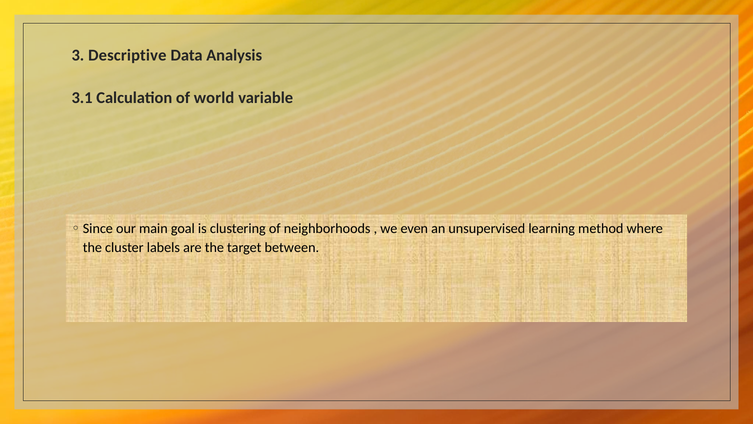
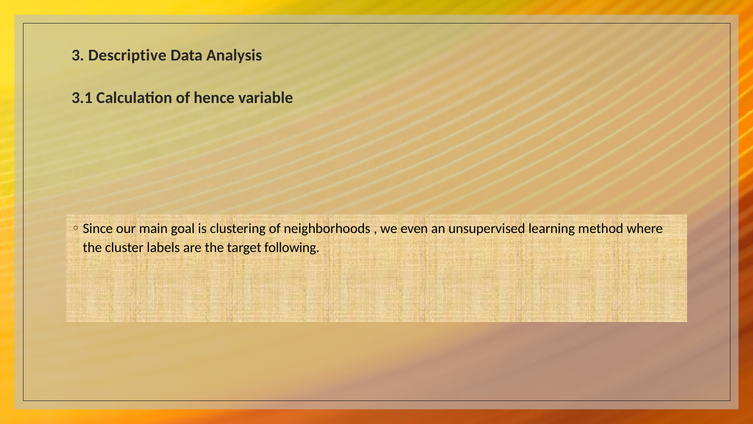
world: world -> hence
between: between -> following
